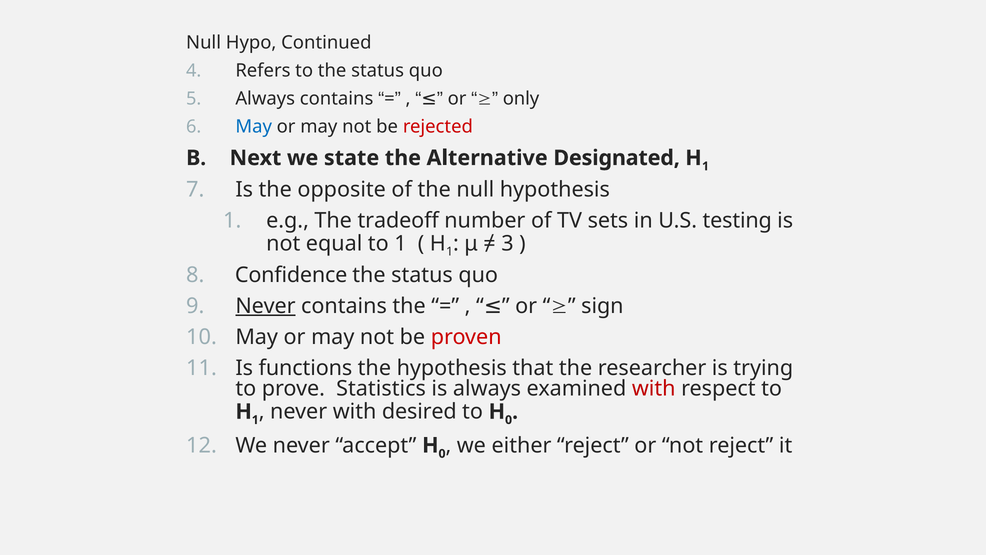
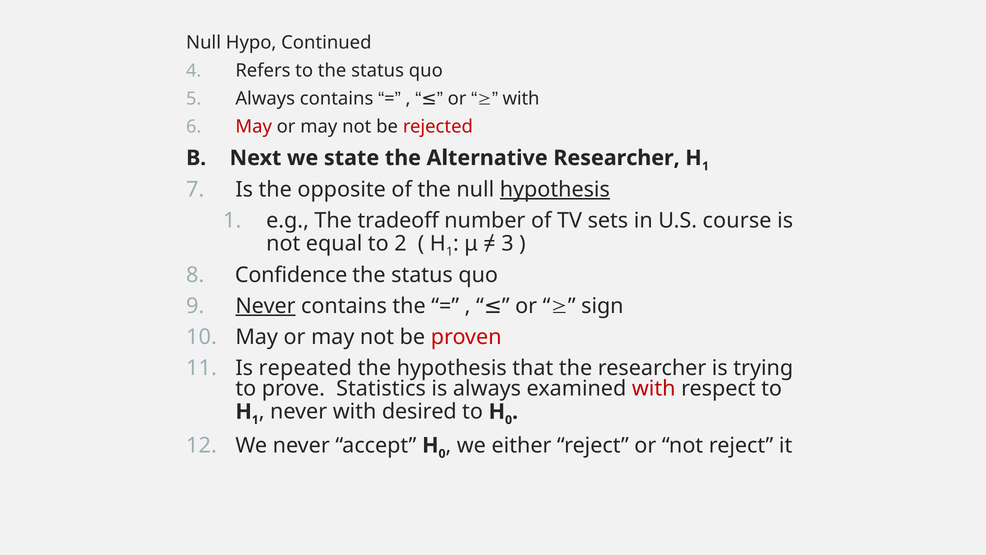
only at (521, 99): only -> with
May at (254, 127) colour: blue -> red
Alternative Designated: Designated -> Researcher
hypothesis at (555, 189) underline: none -> present
testing: testing -> course
to 1: 1 -> 2
functions: functions -> repeated
